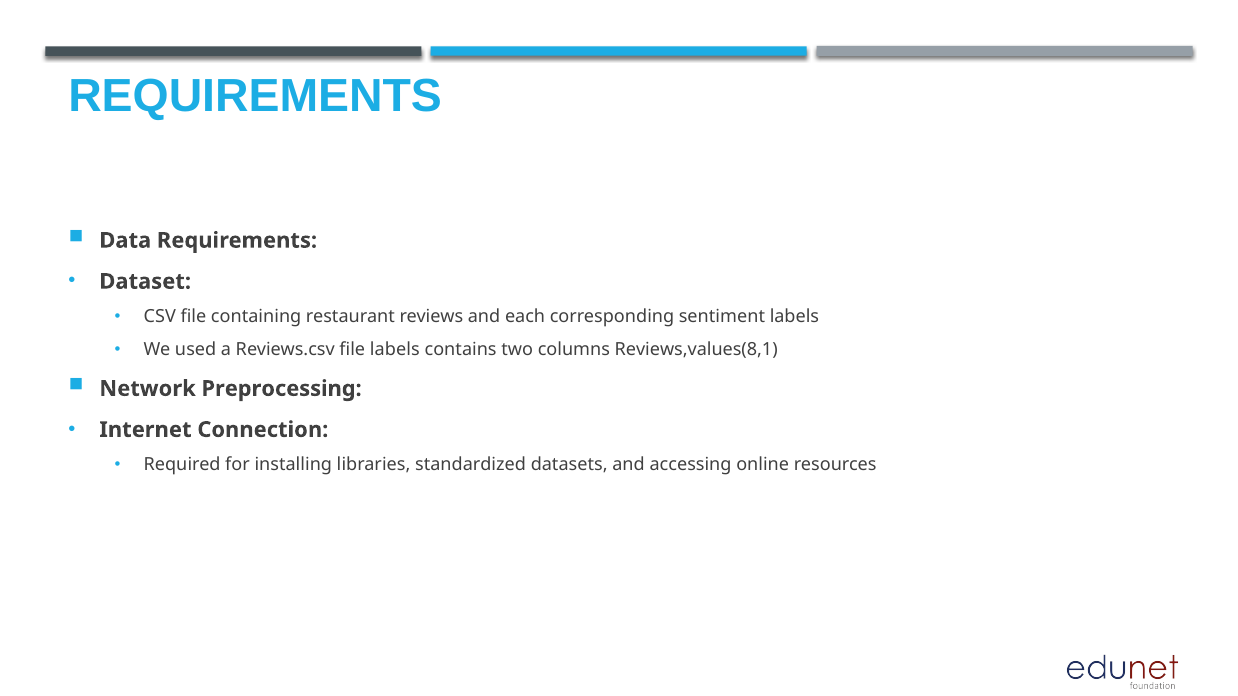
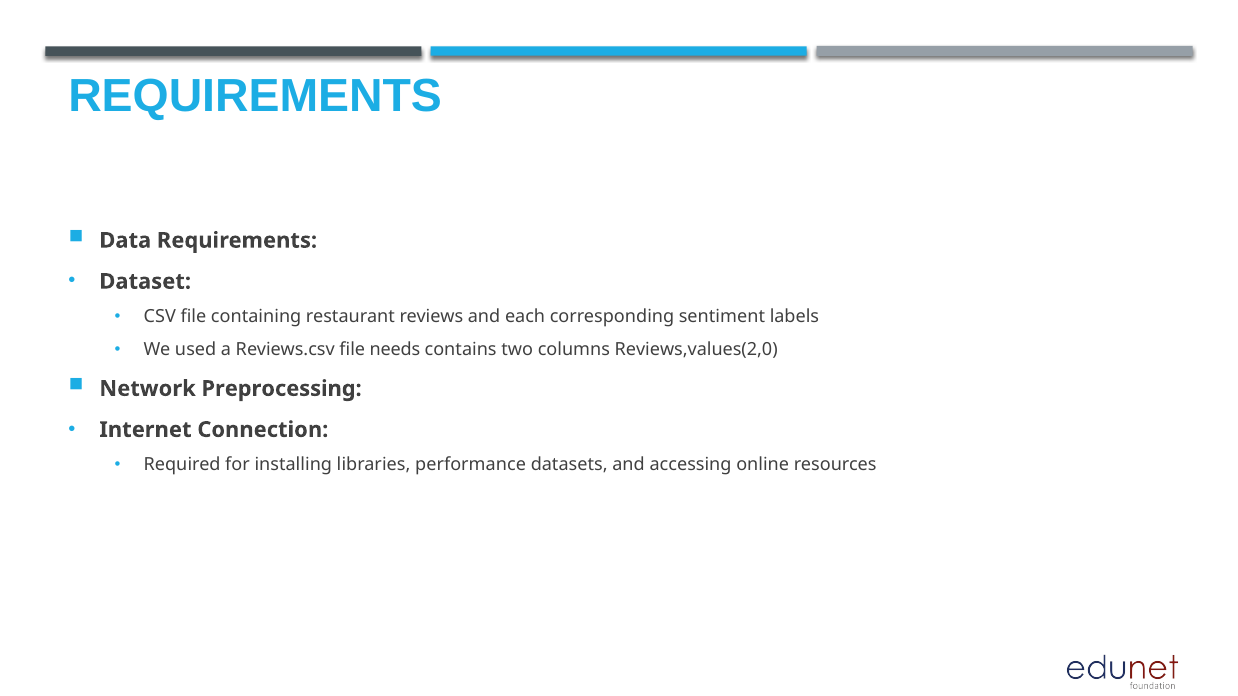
file labels: labels -> needs
Reviews,values(8,1: Reviews,values(8,1 -> Reviews,values(2,0
standardized: standardized -> performance
